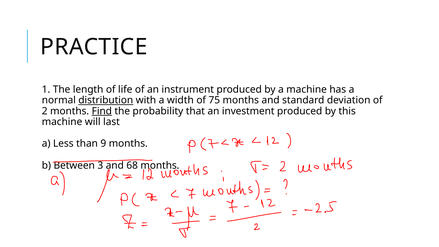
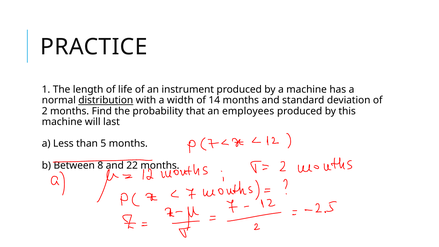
75: 75 -> 14
Find underline: present -> none
investment: investment -> employees
9: 9 -> 5
3: 3 -> 8
68: 68 -> 22
